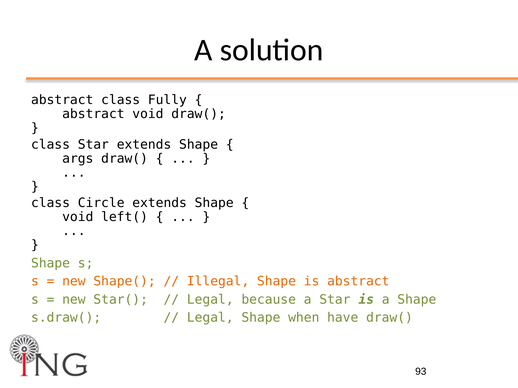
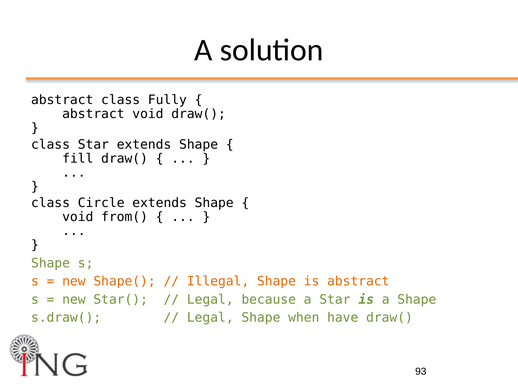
args: args -> fill
left(: left( -> from(
